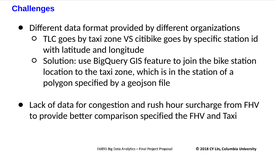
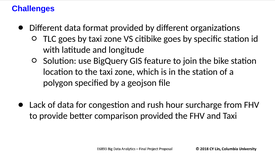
comparison specified: specified -> provided
